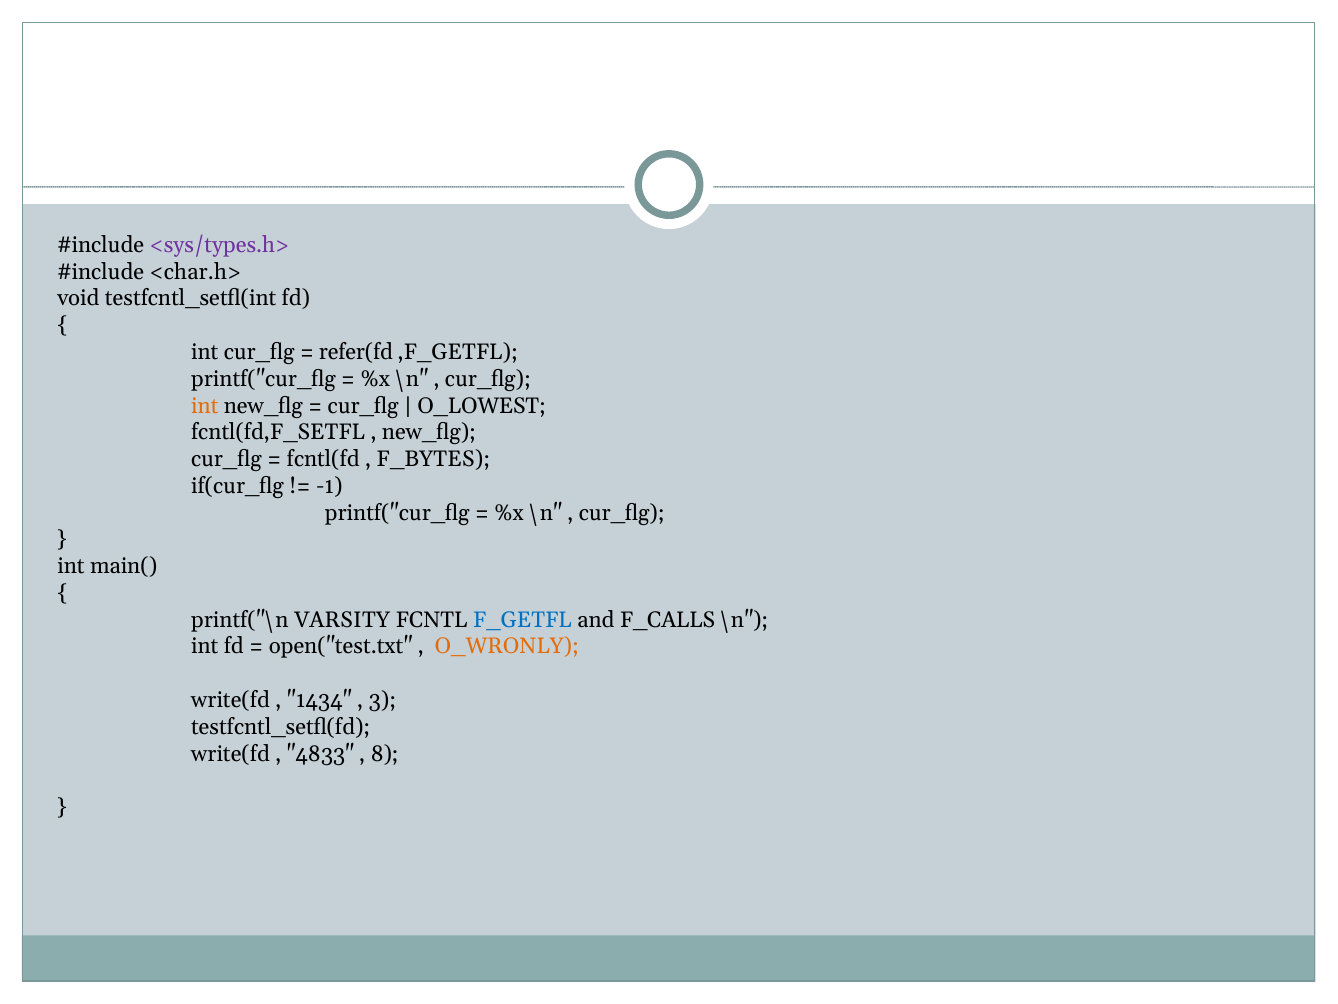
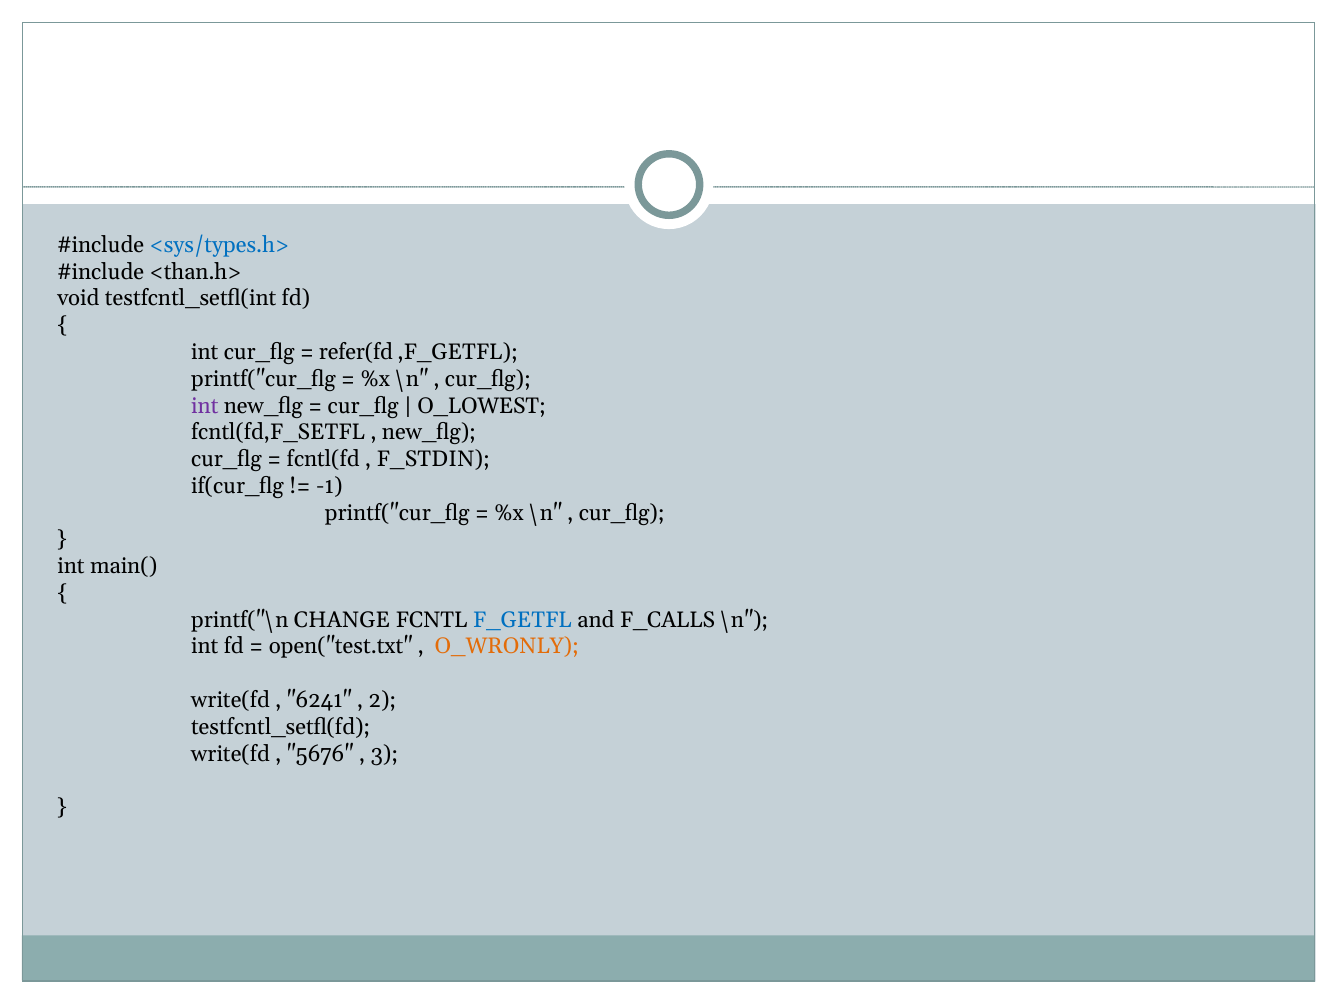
<sys/types.h> colour: purple -> blue
<char.h>: <char.h> -> <than.h>
int at (205, 405) colour: orange -> purple
F_BYTES: F_BYTES -> F_STDIN
VARSITY: VARSITY -> CHANGE
1434: 1434 -> 6241
3: 3 -> 2
4833: 4833 -> 5676
8: 8 -> 3
